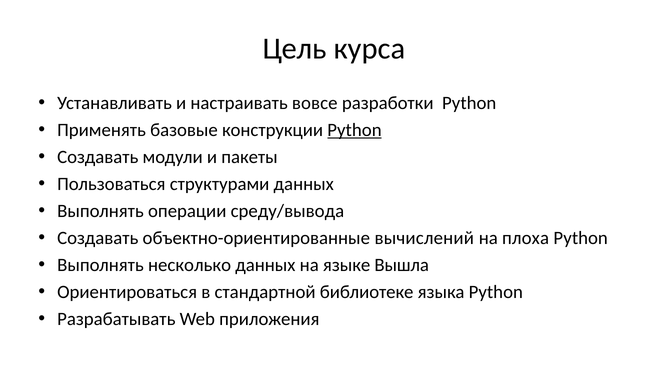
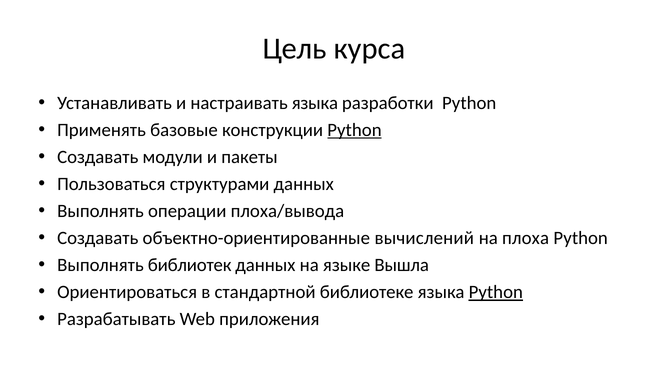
настраивать вовсе: вовсе -> языка
среду/вывода: среду/вывода -> плоха/вывода
несколько: несколько -> библиотек
Python at (496, 292) underline: none -> present
